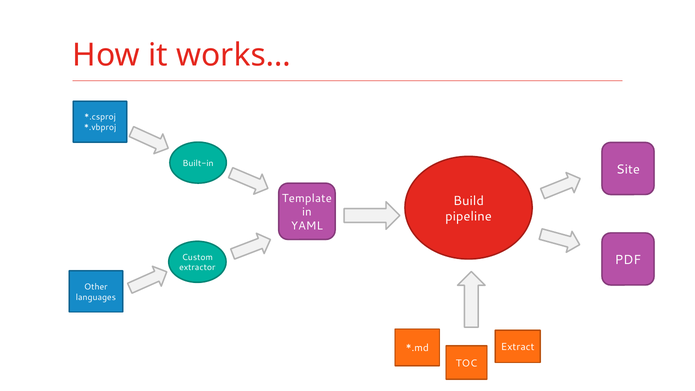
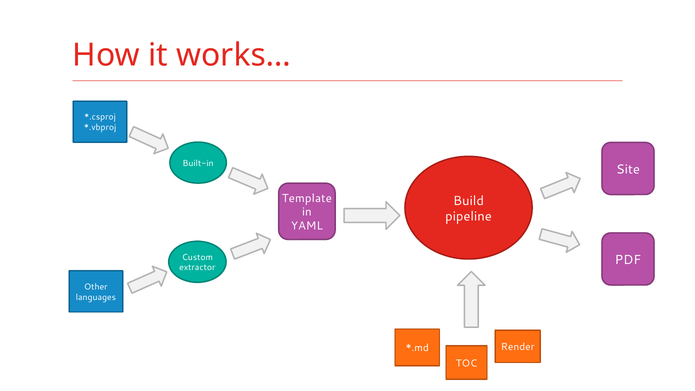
Extract: Extract -> Render
